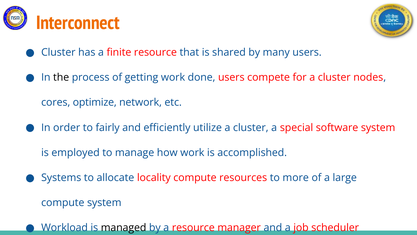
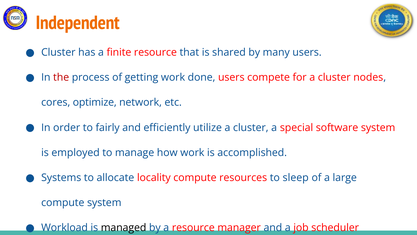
Interconnect: Interconnect -> Independent
the colour: black -> red
more: more -> sleep
